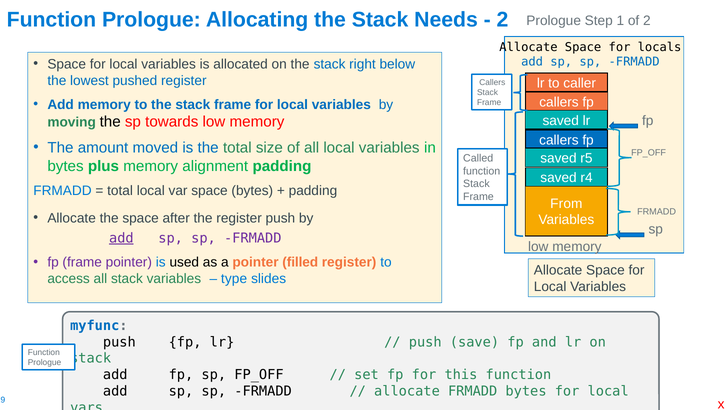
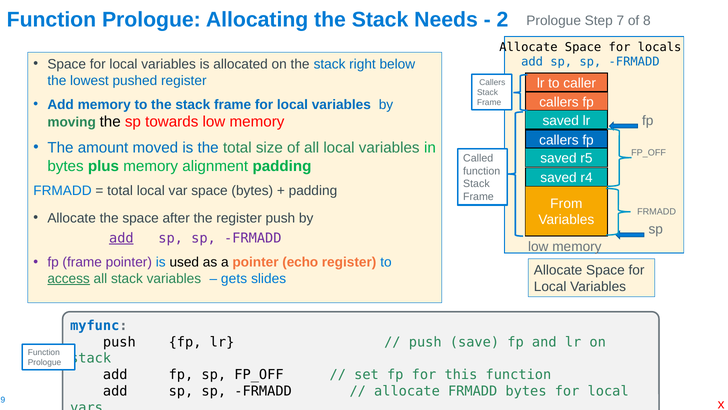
1: 1 -> 7
of 2: 2 -> 8
filled: filled -> echo
access underline: none -> present
type: type -> gets
